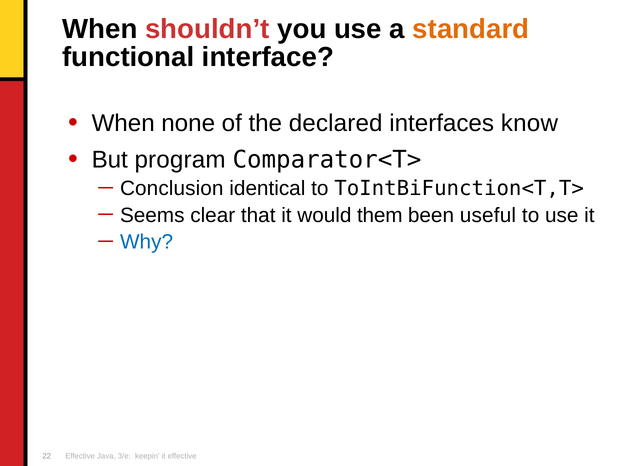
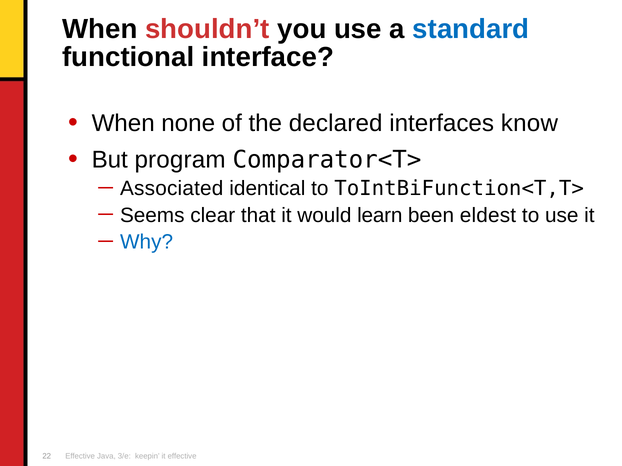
standard colour: orange -> blue
Conclusion: Conclusion -> Associated
them: them -> learn
useful: useful -> eldest
